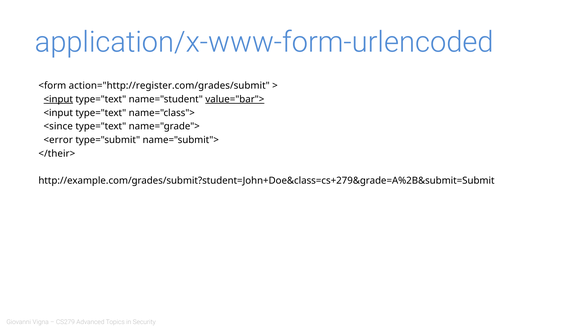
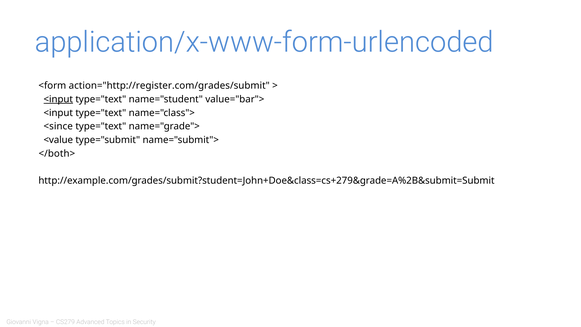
value="bar"> underline: present -> none
<error: <error -> <value
</their>: </their> -> </both>
